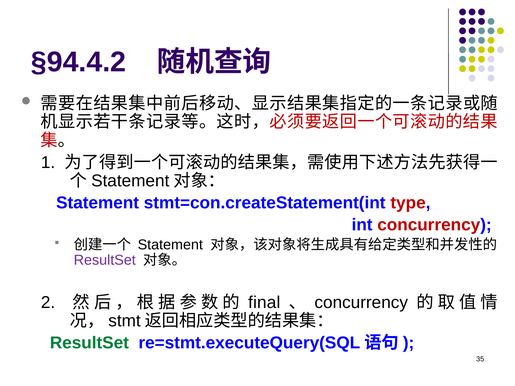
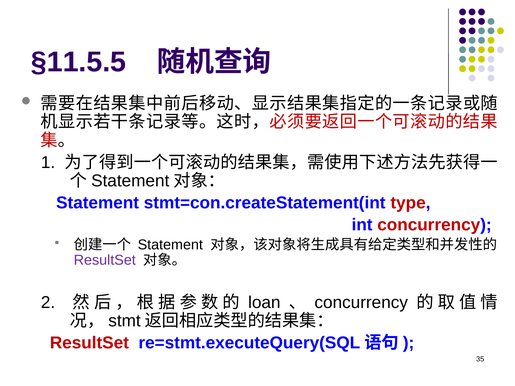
§94.4.2: §94.4.2 -> §11.5.5
final: final -> loan
ResultSet at (89, 343) colour: green -> red
